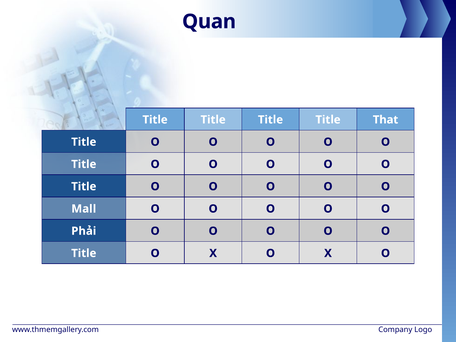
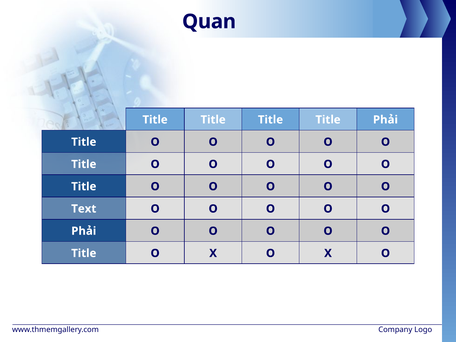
Title That: That -> Phải
Mall: Mall -> Text
